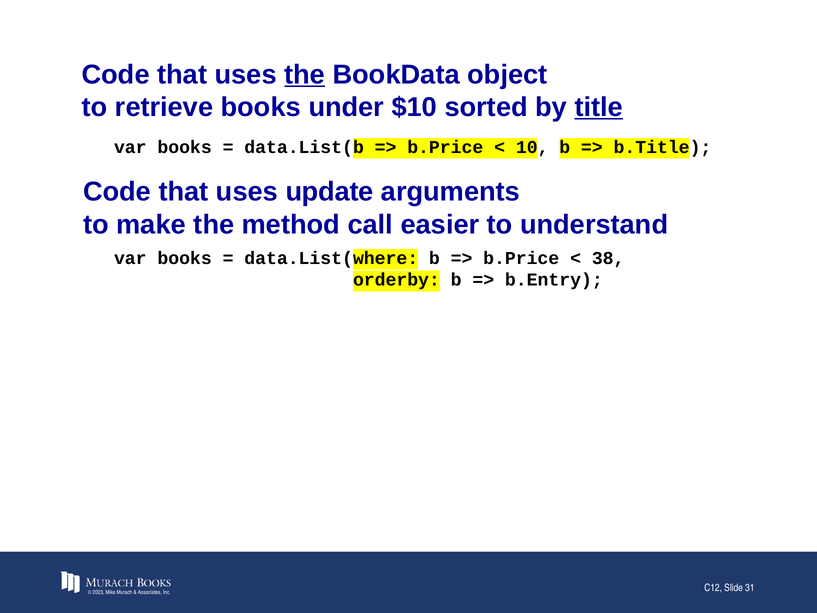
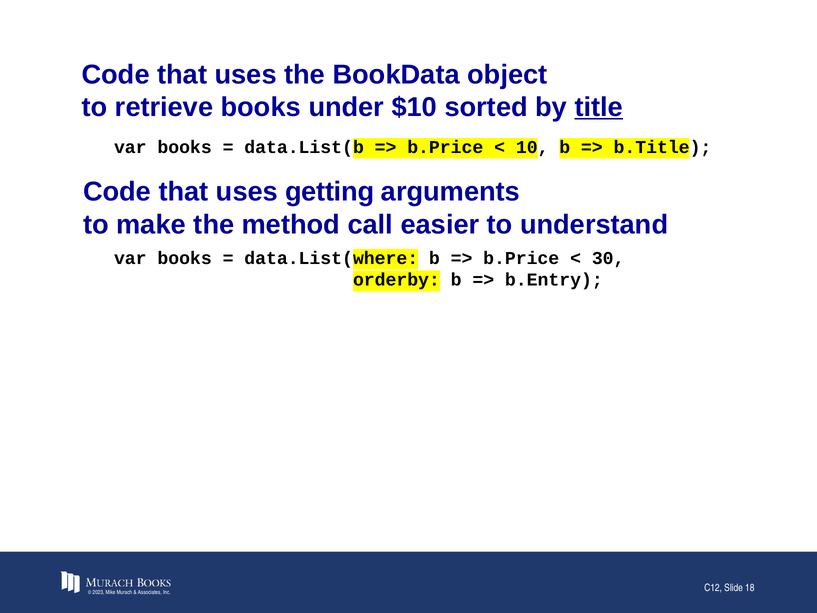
the at (305, 74) underline: present -> none
update: update -> getting
38: 38 -> 30
31: 31 -> 18
